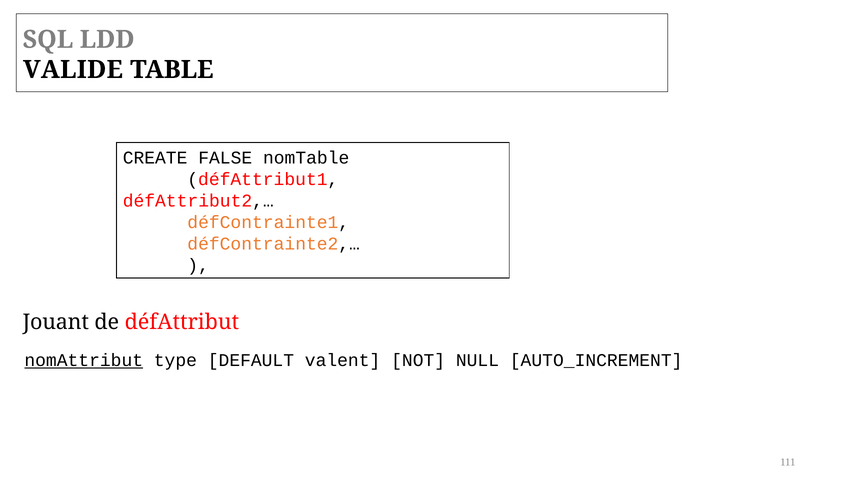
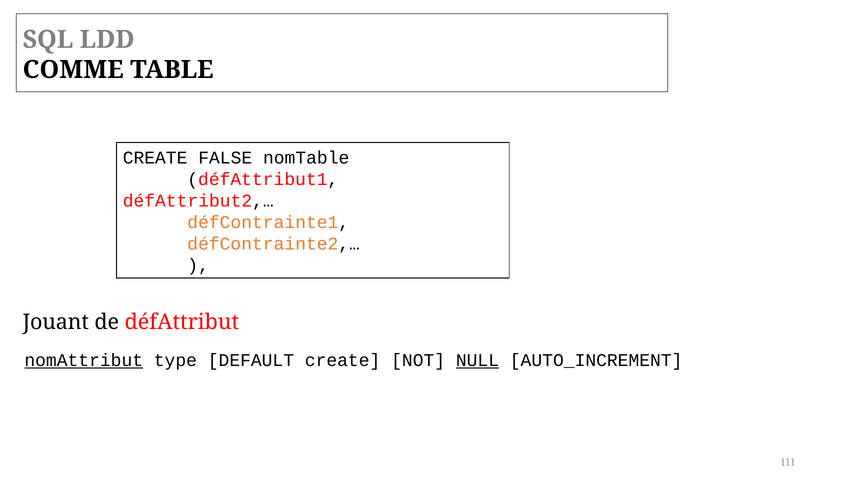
VALIDE: VALIDE -> COMME
DEFAULT valent: valent -> create
NULL underline: none -> present
